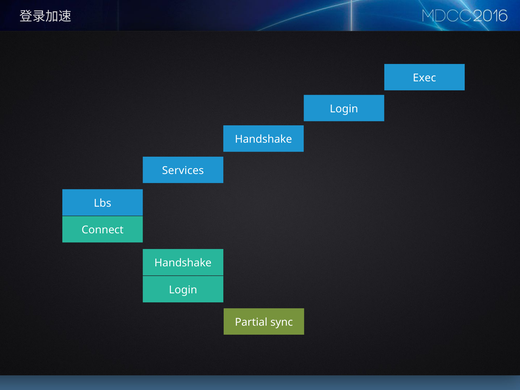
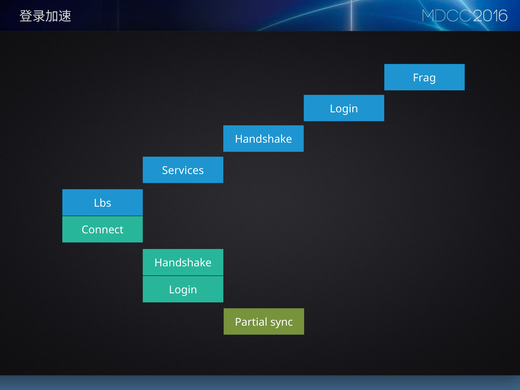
Exec: Exec -> Frag
